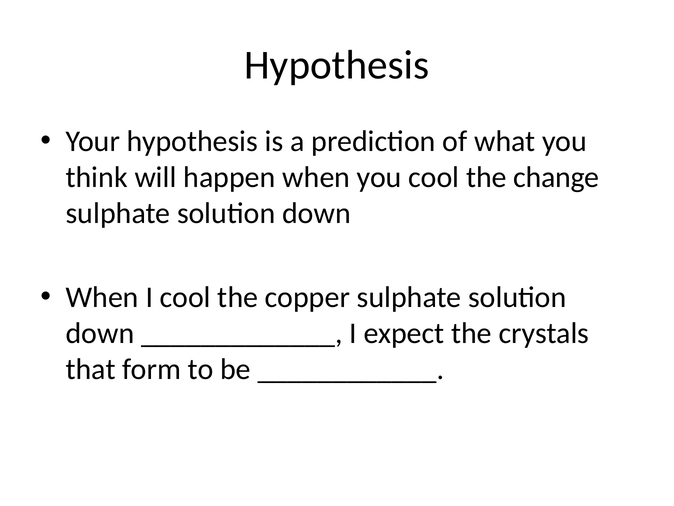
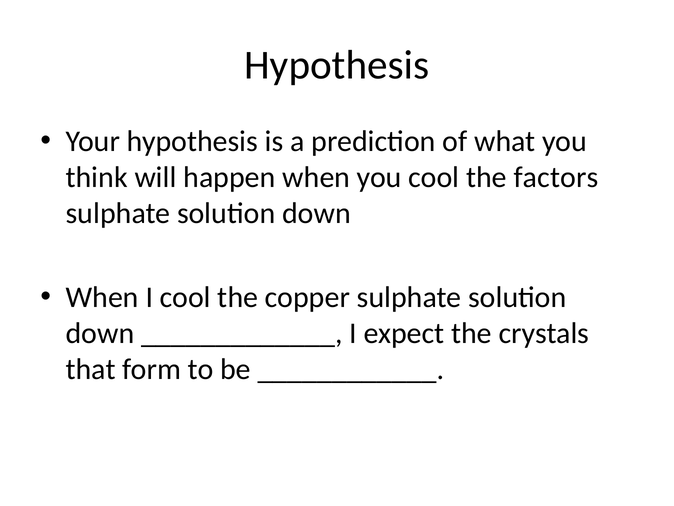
change: change -> factors
